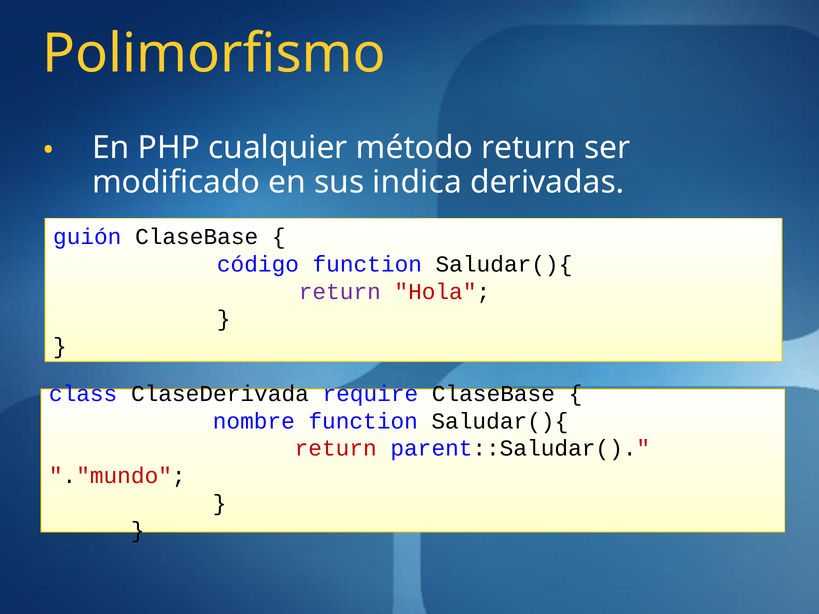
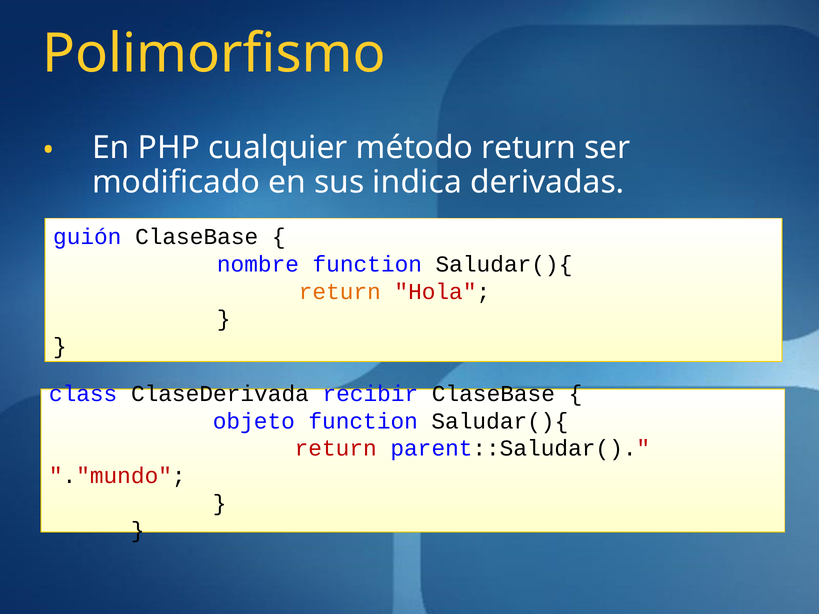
código: código -> nombre
return at (340, 292) colour: purple -> orange
require: require -> recibir
nombre: nombre -> objeto
